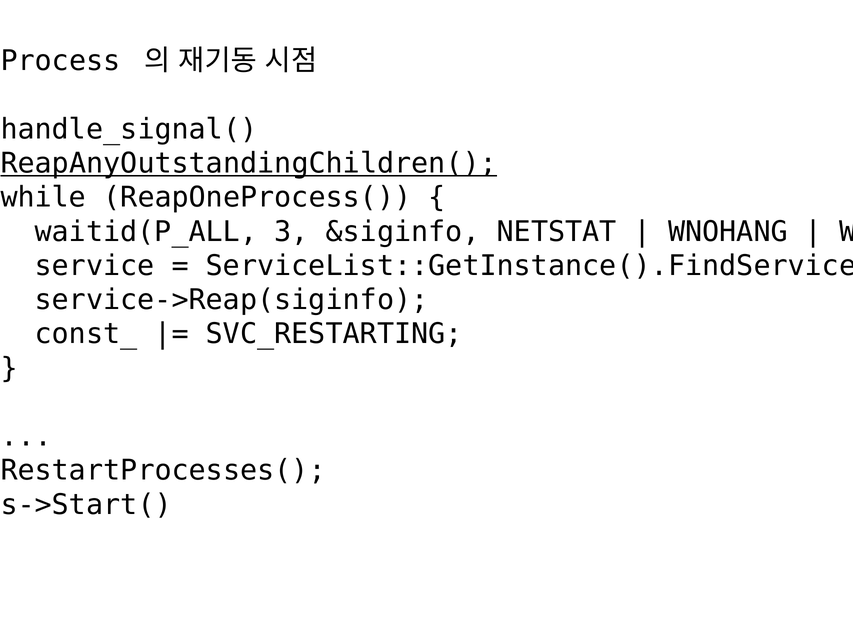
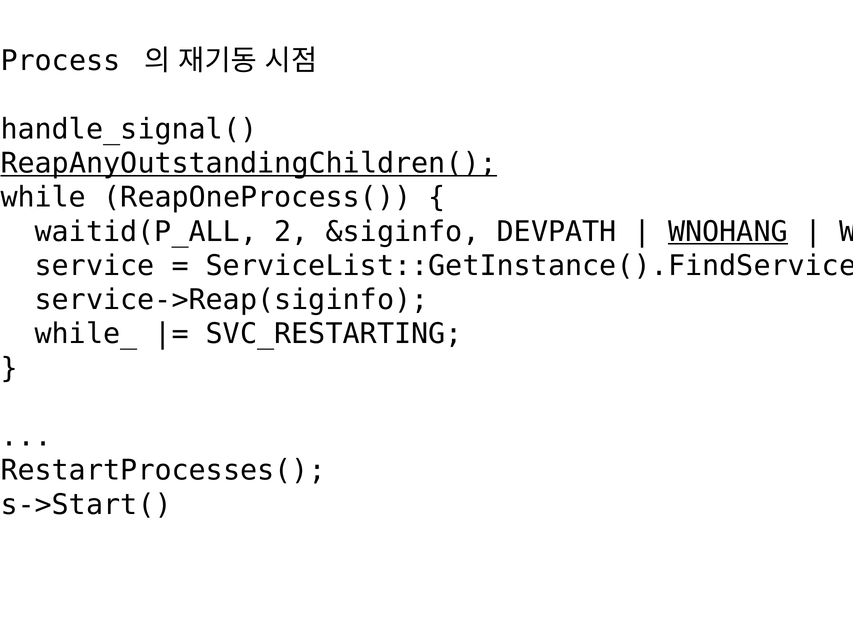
3: 3 -> 2
NETSTAT: NETSTAT -> DEVPATH
WNOHANG underline: none -> present
const_: const_ -> while_
